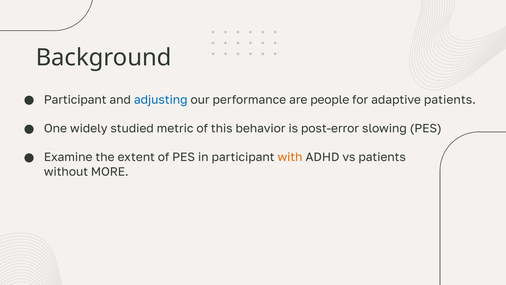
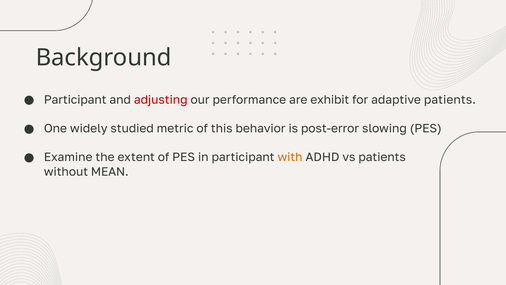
adjusting colour: blue -> red
people: people -> exhibit
MORE: MORE -> MEAN
